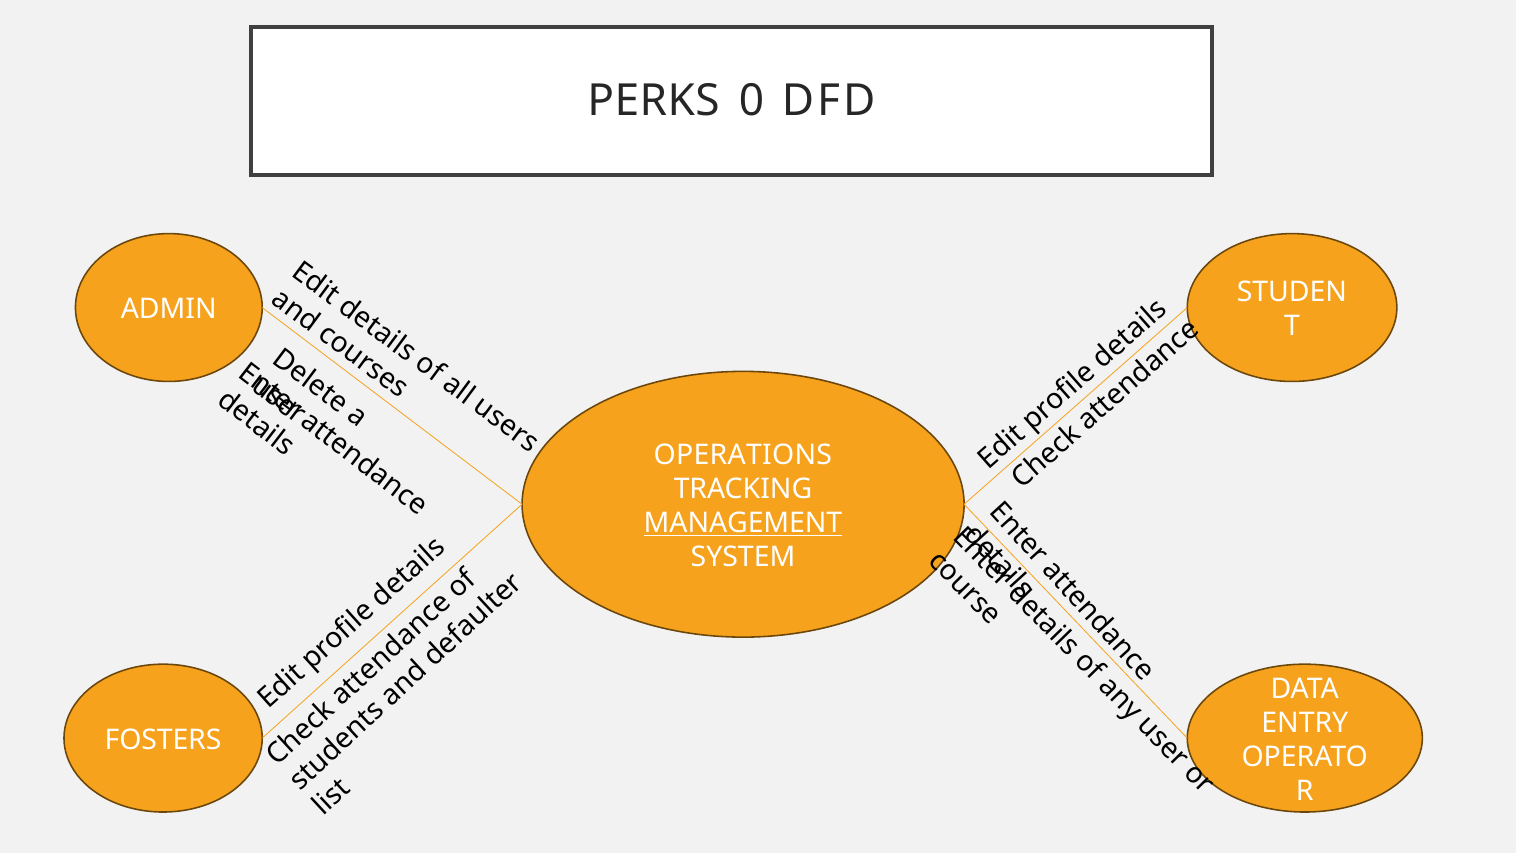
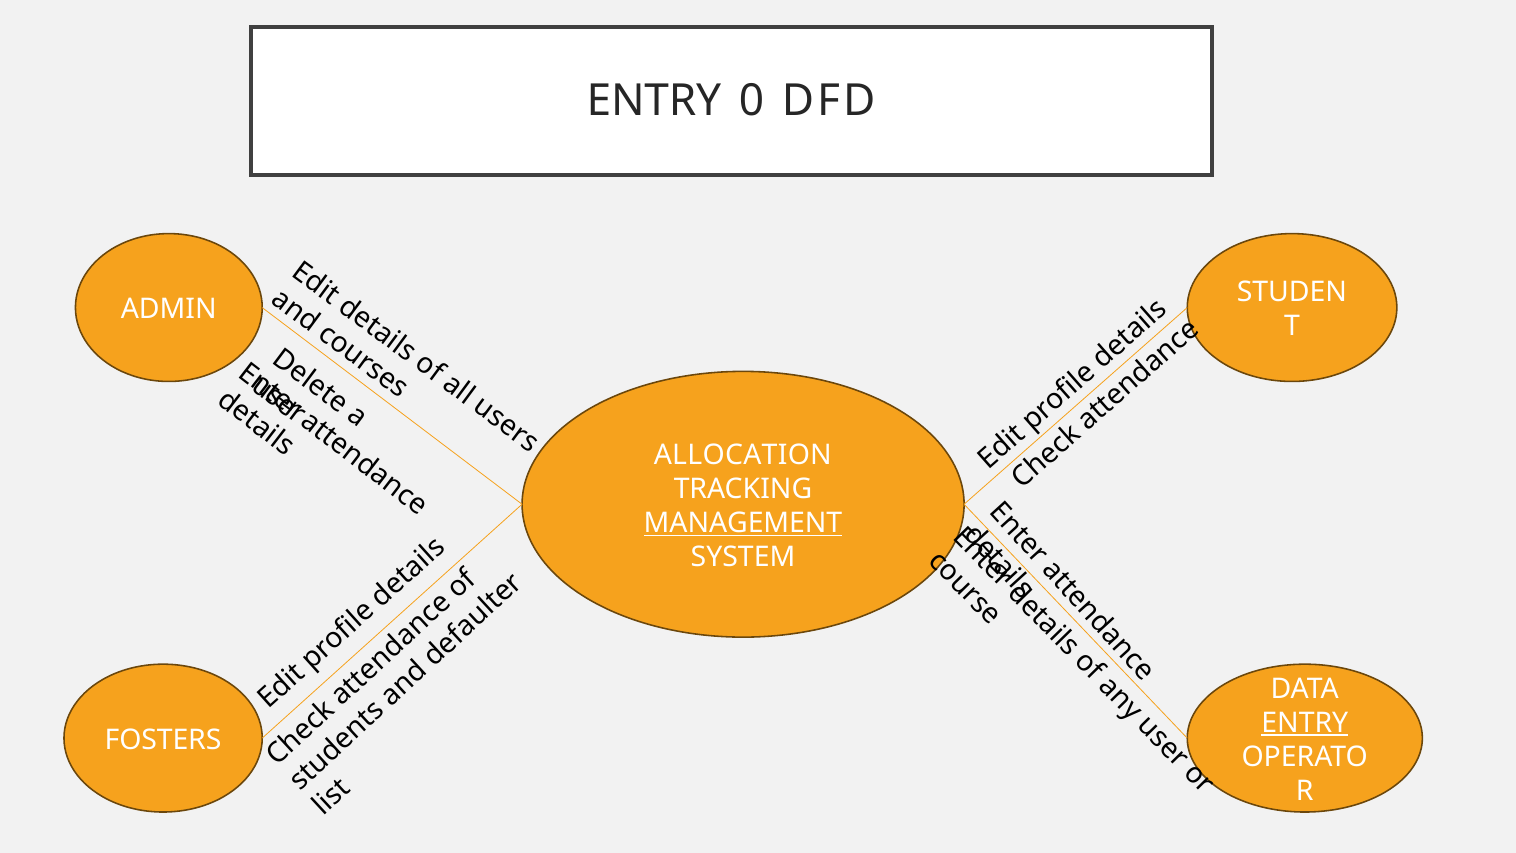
PERKS at (654, 101): PERKS -> ENTRY
OPERATIONS: OPERATIONS -> ALLOCATION
ENTRY at (1305, 723) underline: none -> present
